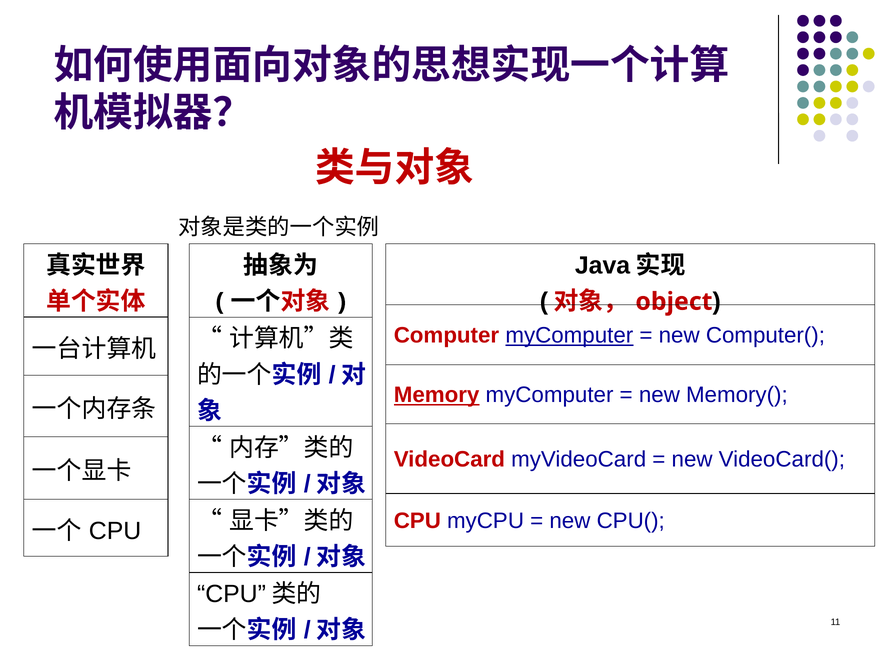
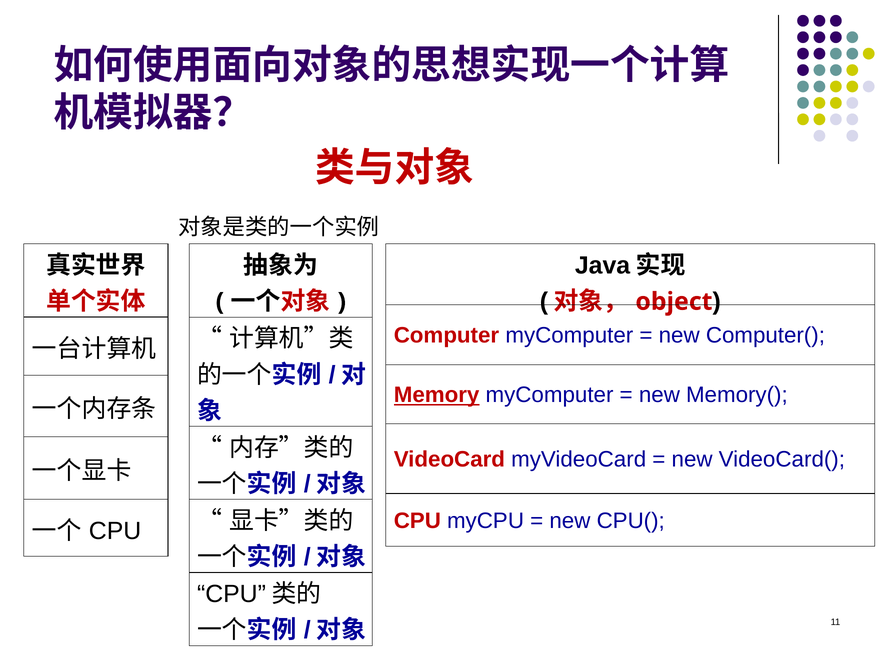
myComputer at (569, 335) underline: present -> none
